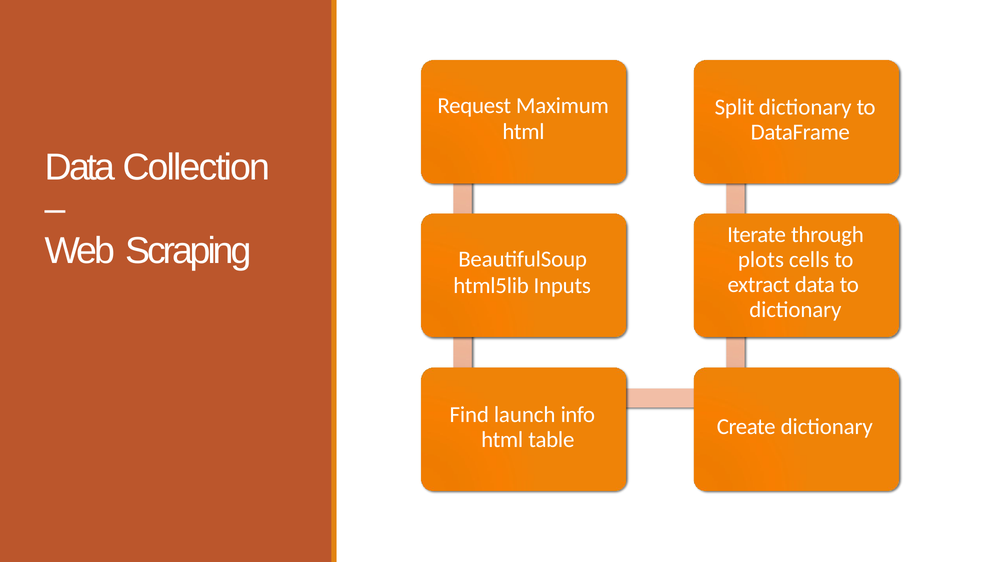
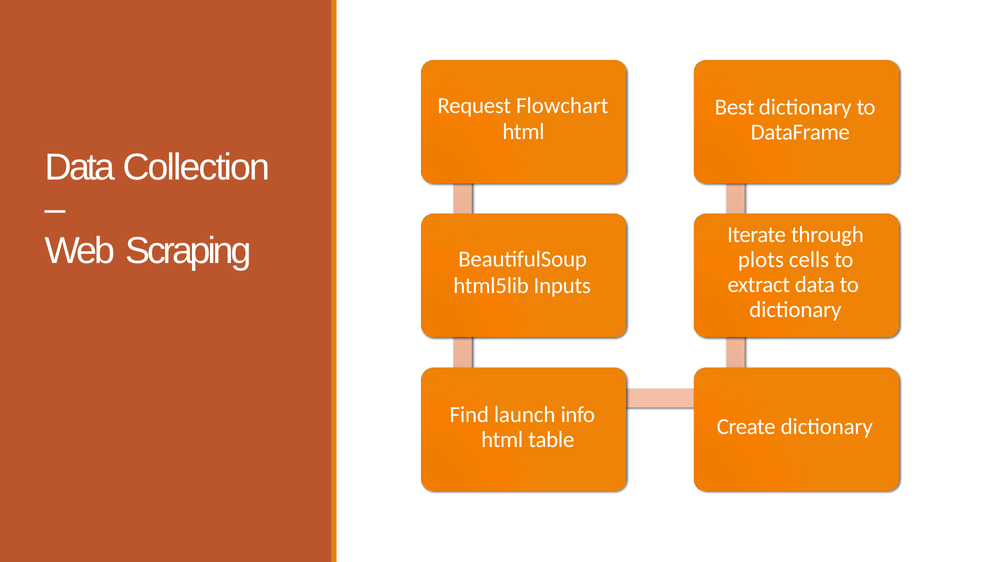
Maximum: Maximum -> Flowchart
Split: Split -> Best
